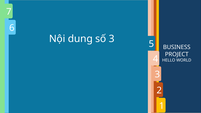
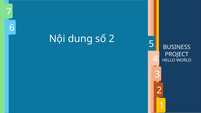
số 3: 3 -> 2
